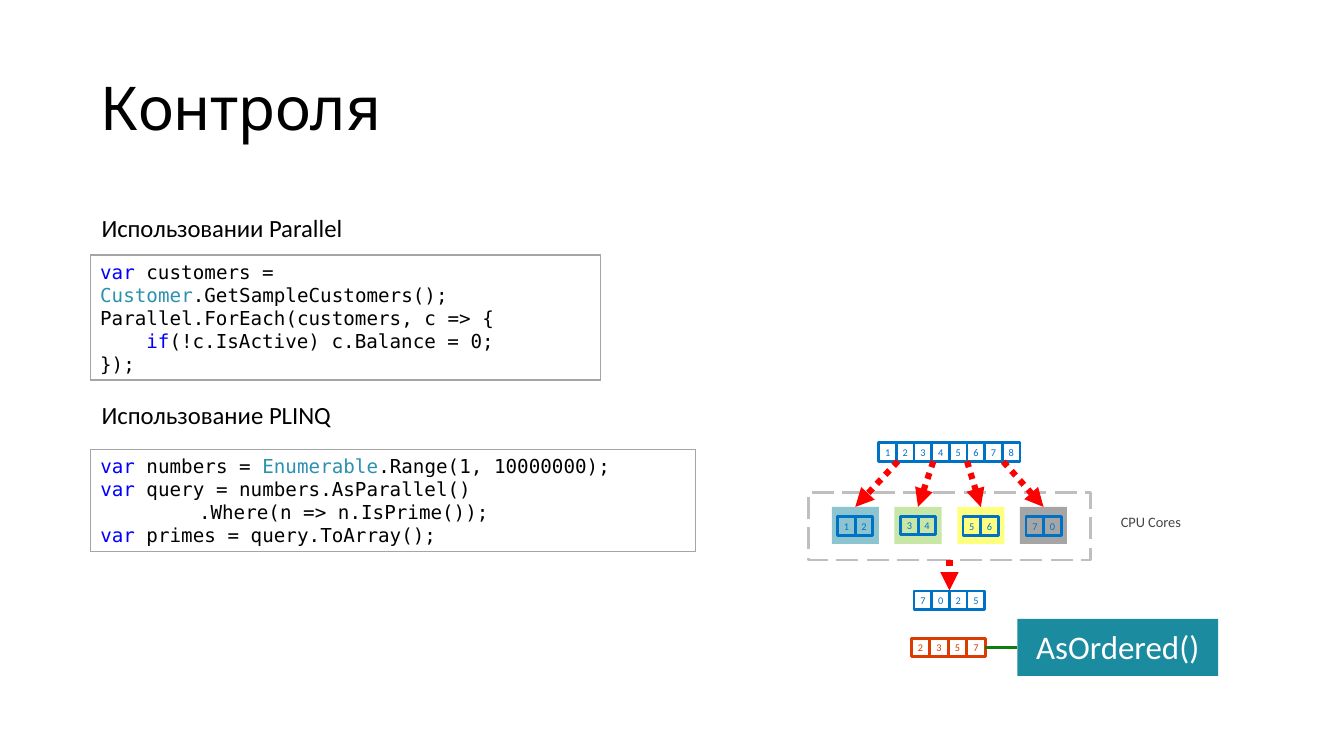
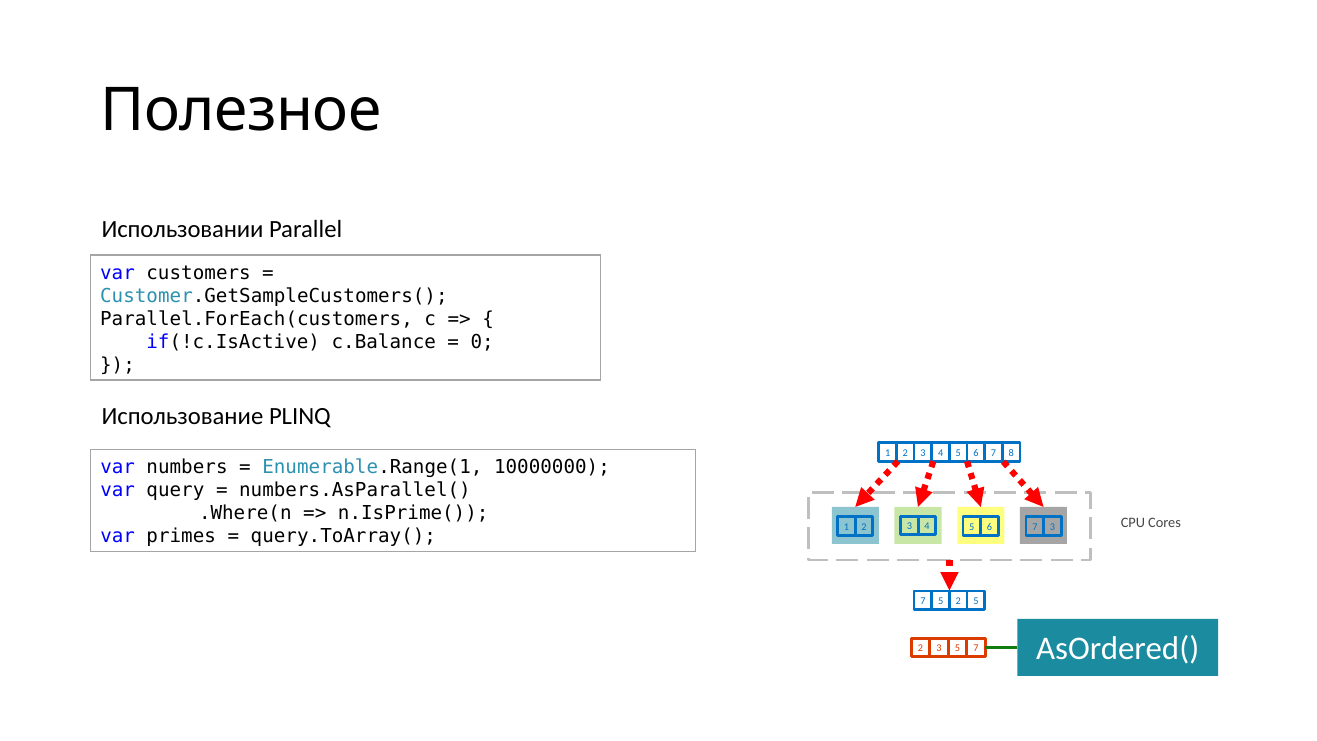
Контроля: Контроля -> Полезное
6 7 0: 0 -> 3
0 at (941, 601): 0 -> 5
